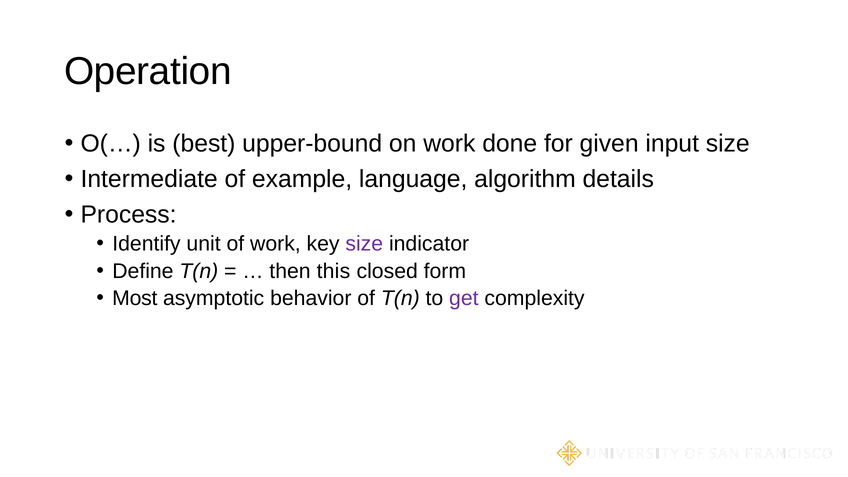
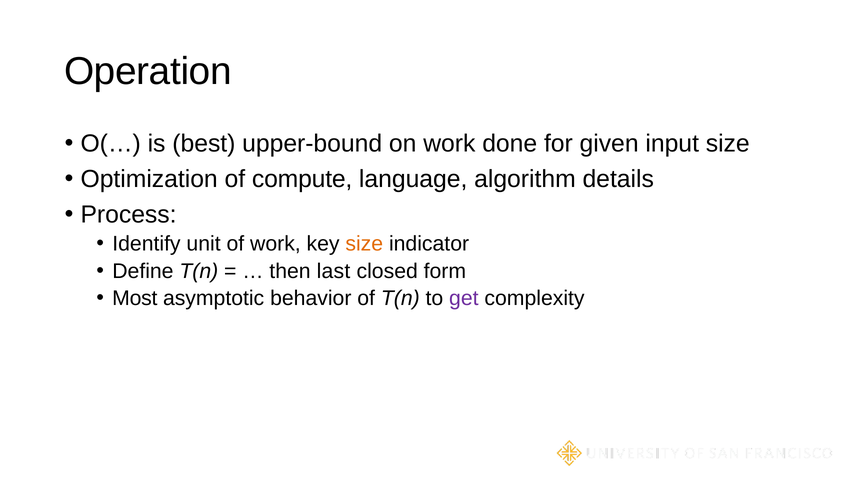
Intermediate: Intermediate -> Optimization
example: example -> compute
size at (364, 244) colour: purple -> orange
this: this -> last
